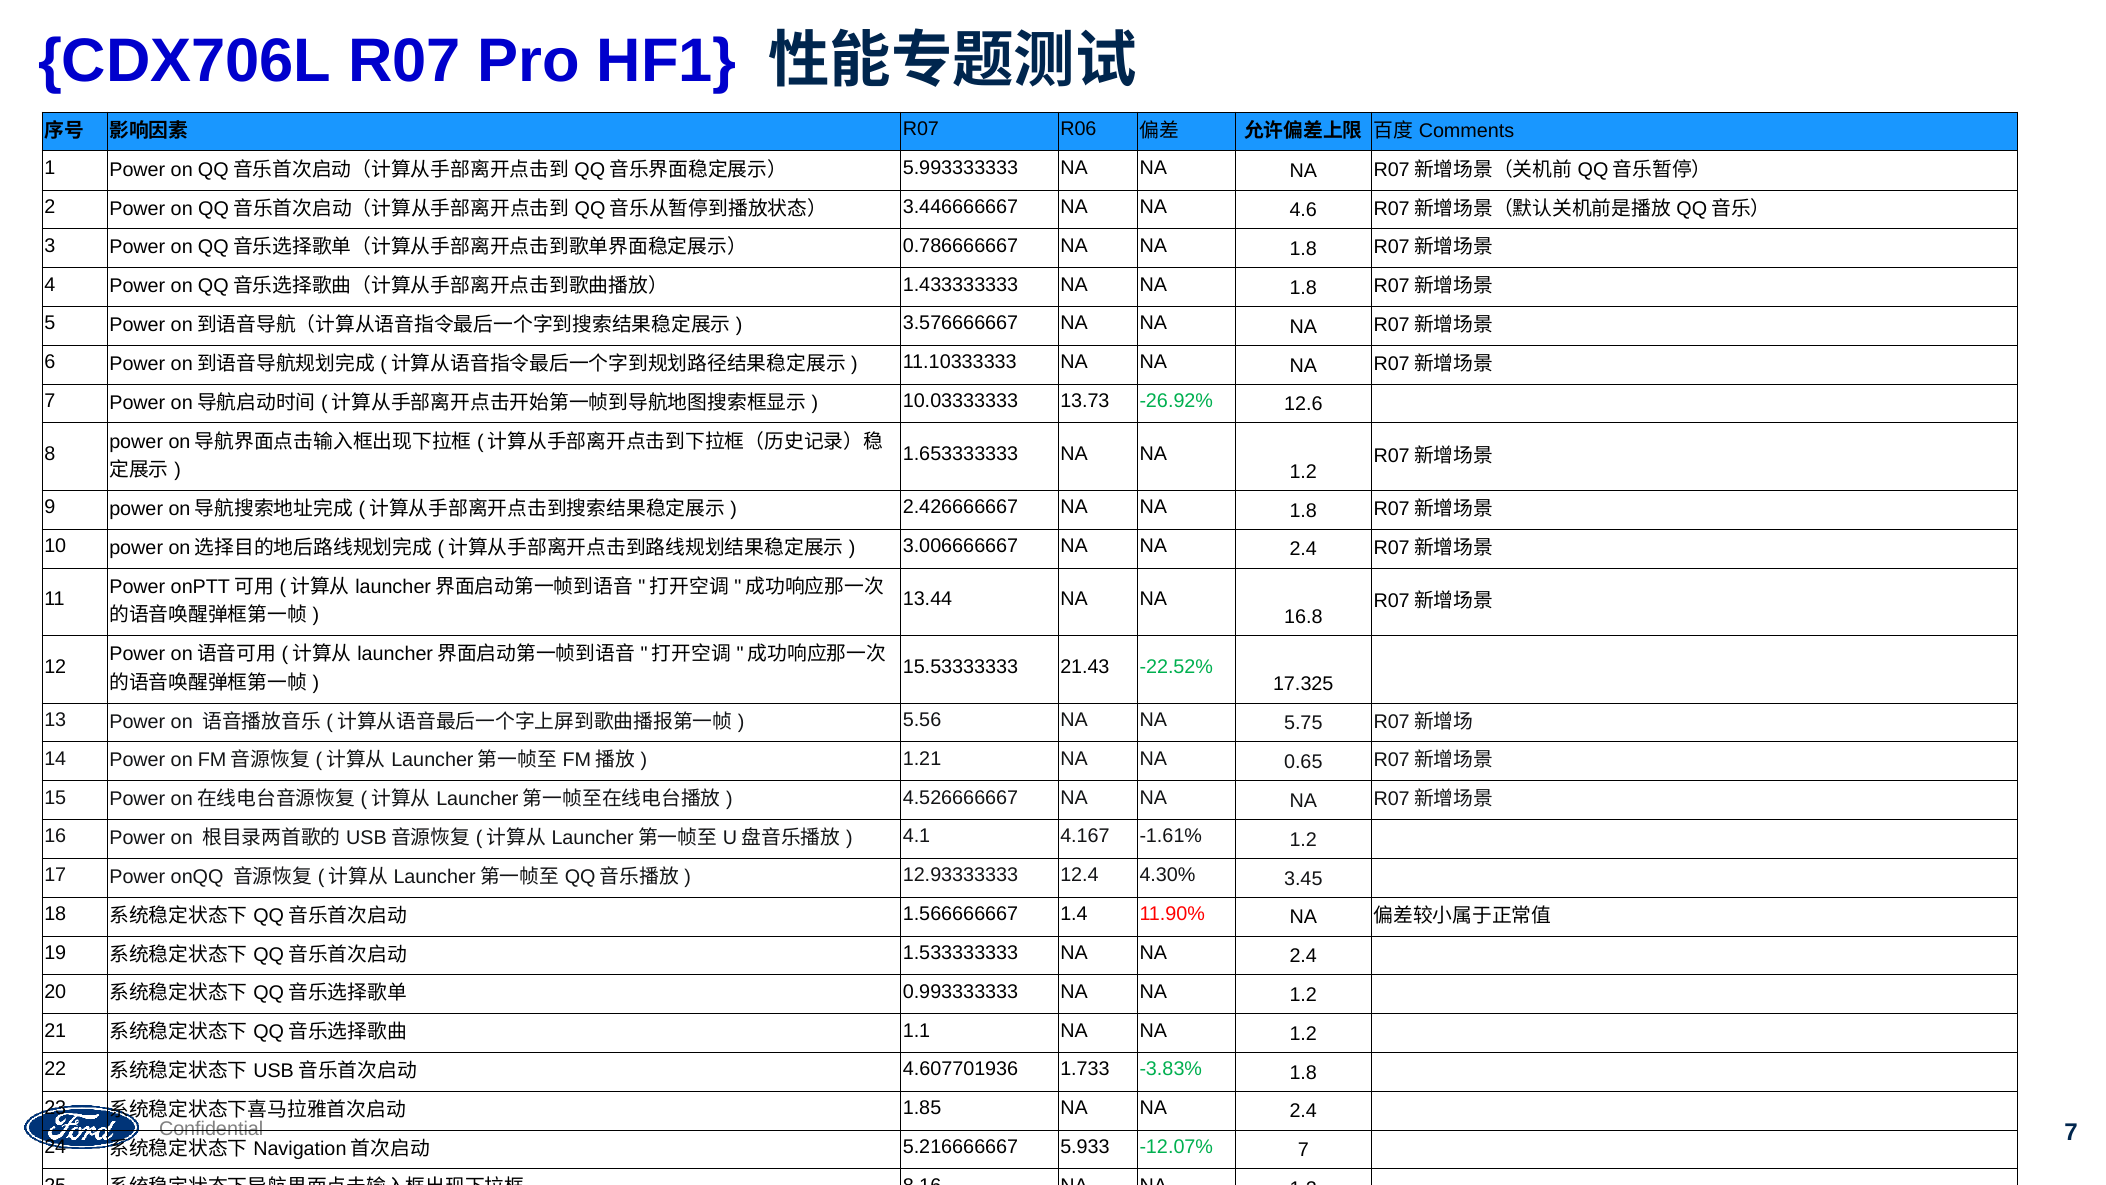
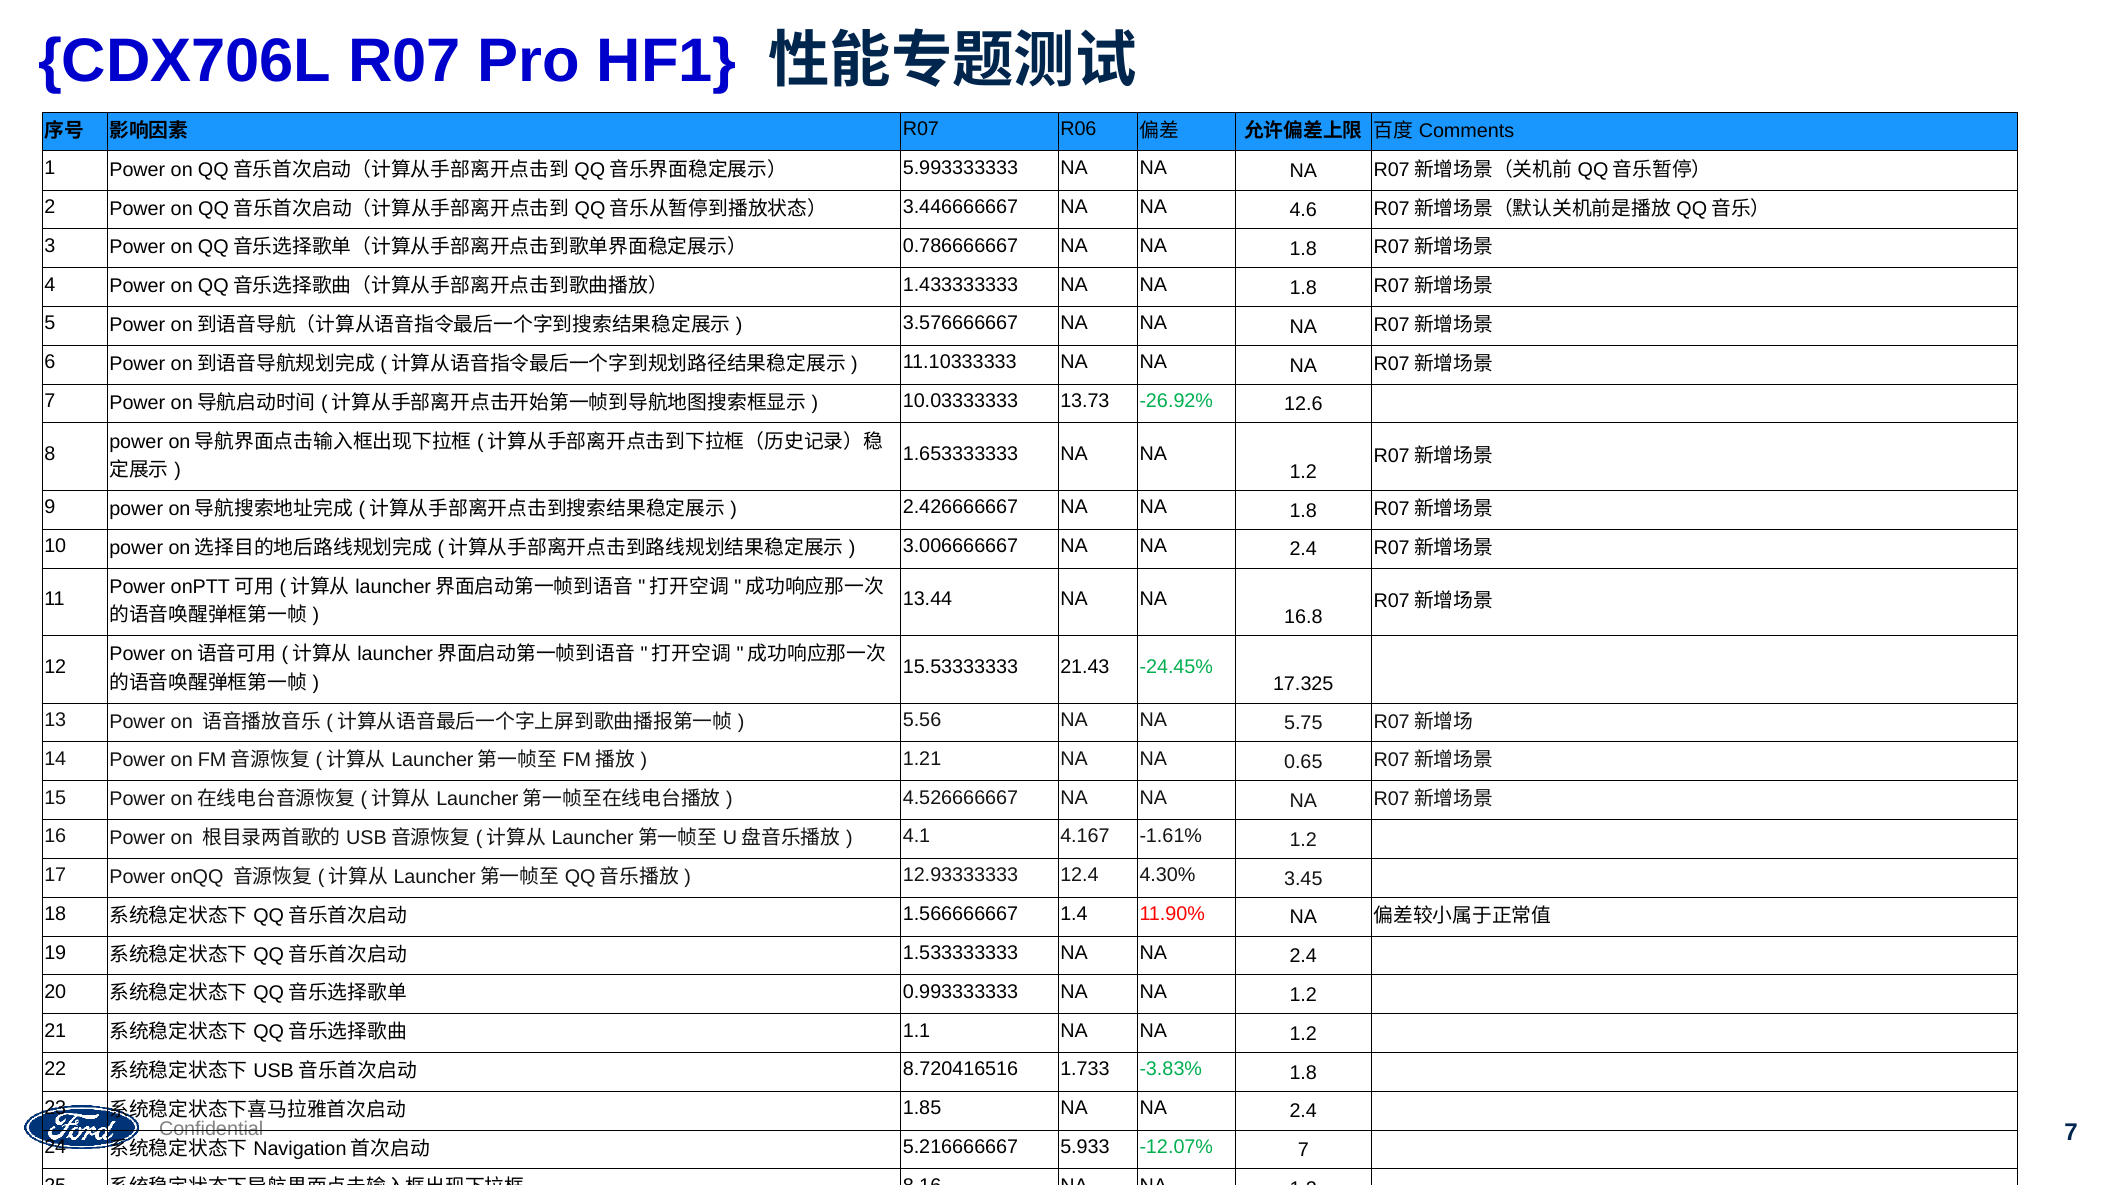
-22.52%: -22.52% -> -24.45%
4.607701936: 4.607701936 -> 8.720416516
